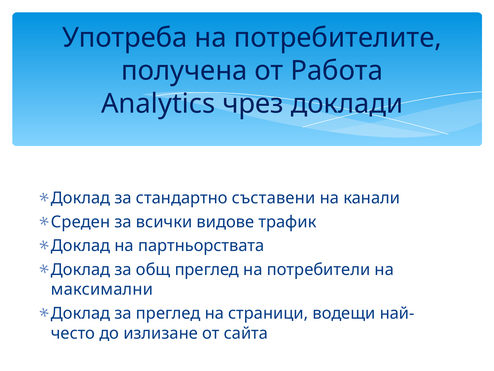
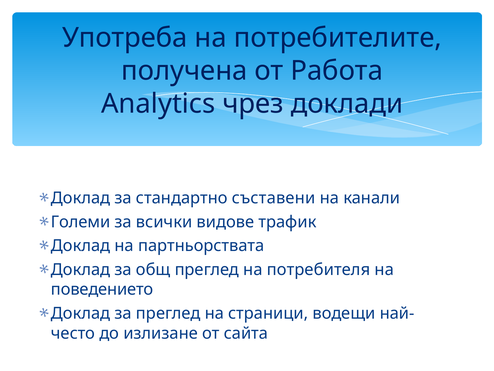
Среден: Среден -> Големи
потребители: потребители -> потребителя
максимални: максимални -> поведението
